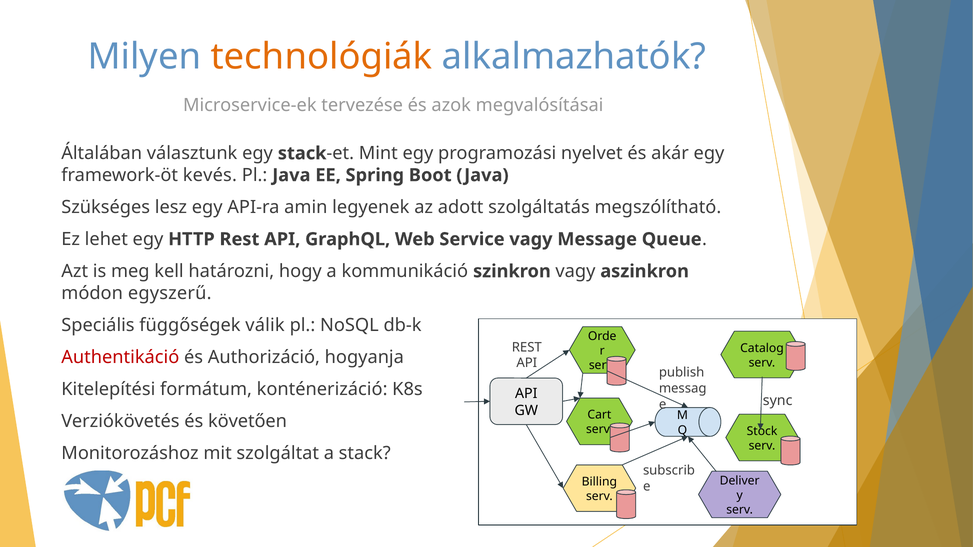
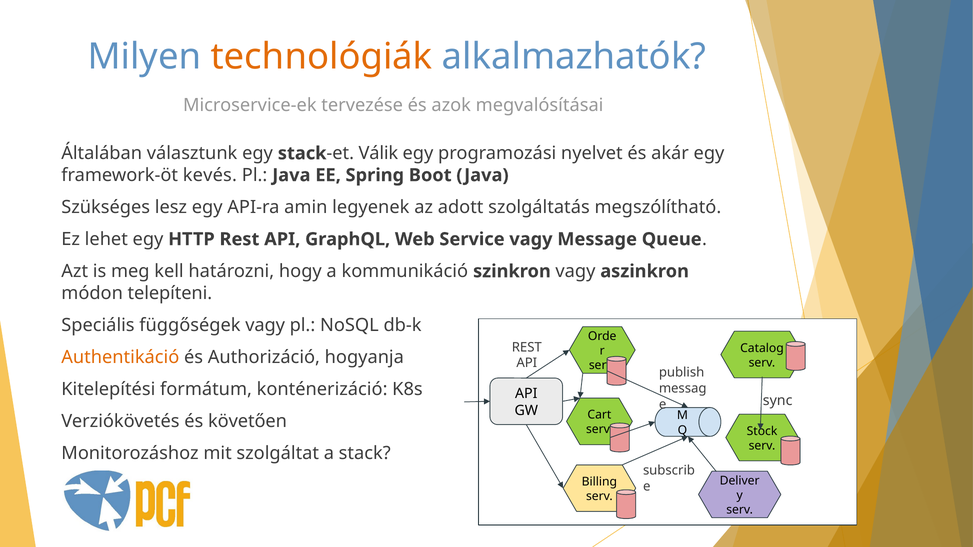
Mint: Mint -> Válik
egyszerű: egyszerű -> telepíteni
függőségek válik: válik -> vagy
Authentikáció colour: red -> orange
